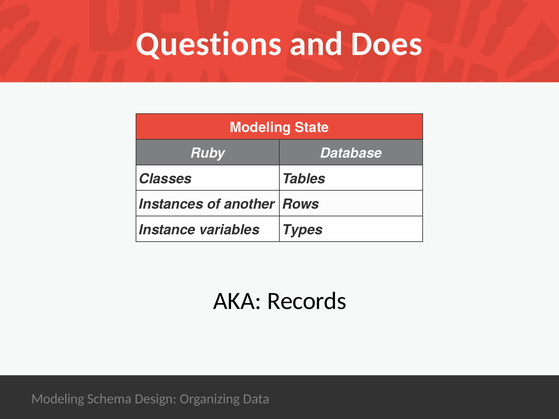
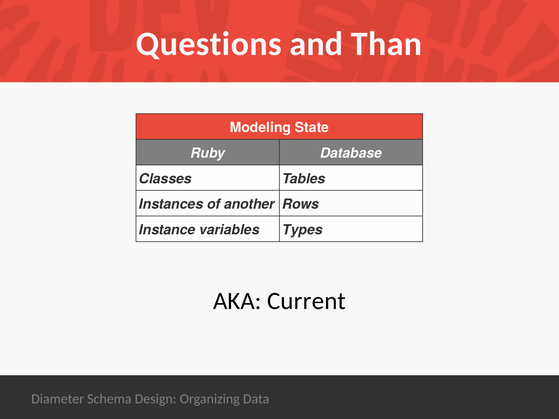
Does: Does -> Than
Records: Records -> Current
Modeling at (58, 399): Modeling -> Diameter
